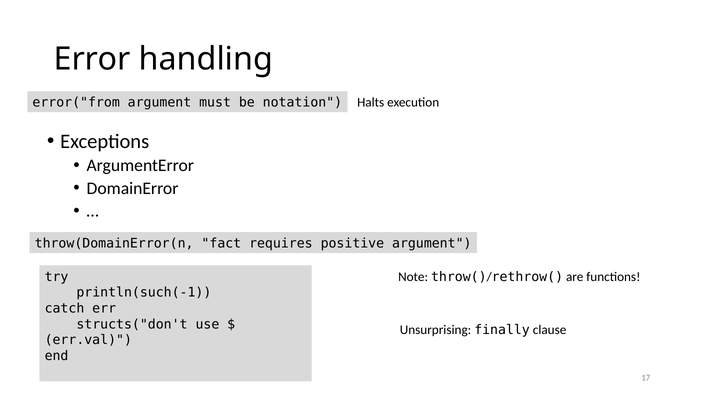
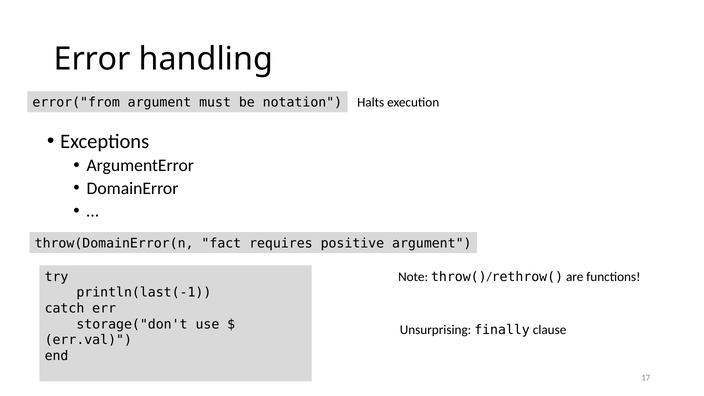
println(such(-1: println(such(-1 -> println(last(-1
structs("don't: structs("don't -> storage("don't
